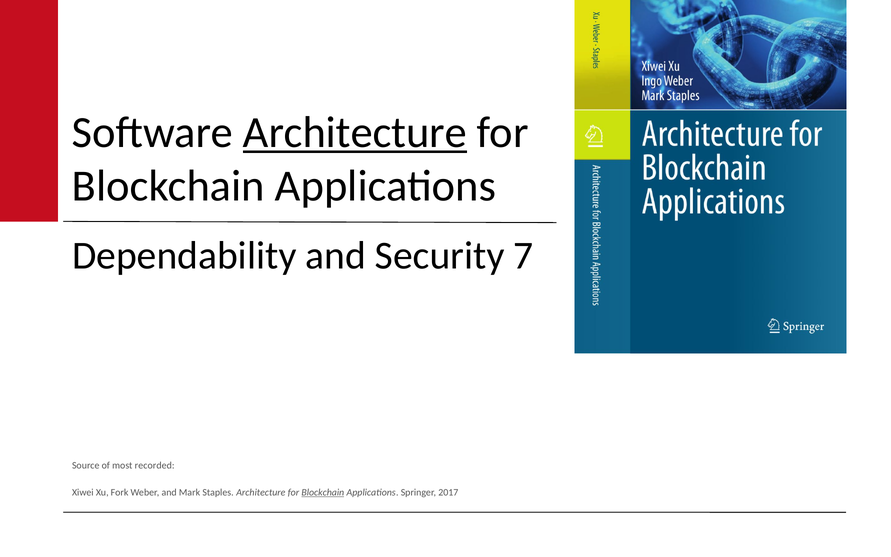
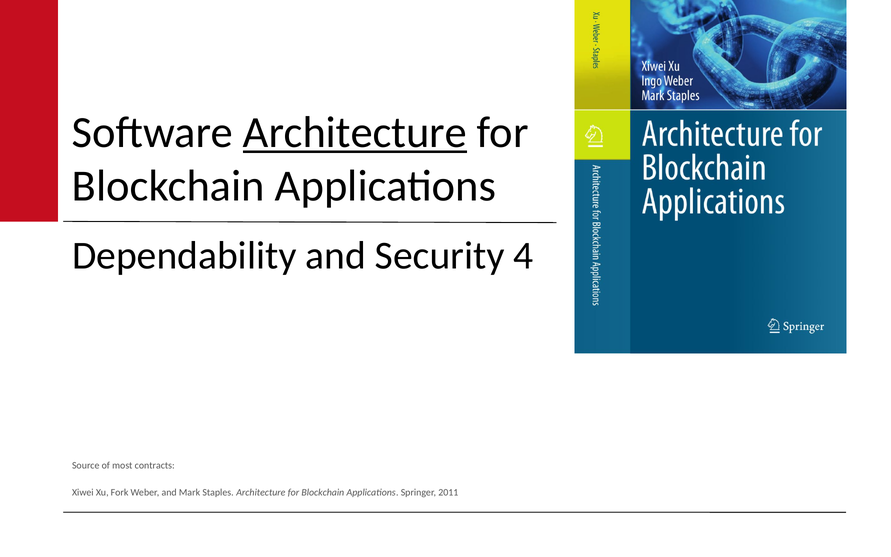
7: 7 -> 4
recorded: recorded -> contracts
Blockchain at (323, 492) underline: present -> none
2017: 2017 -> 2011
